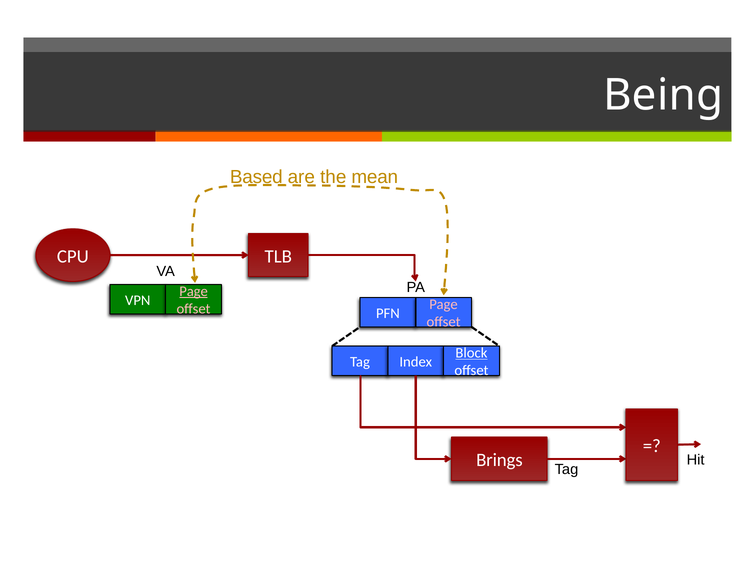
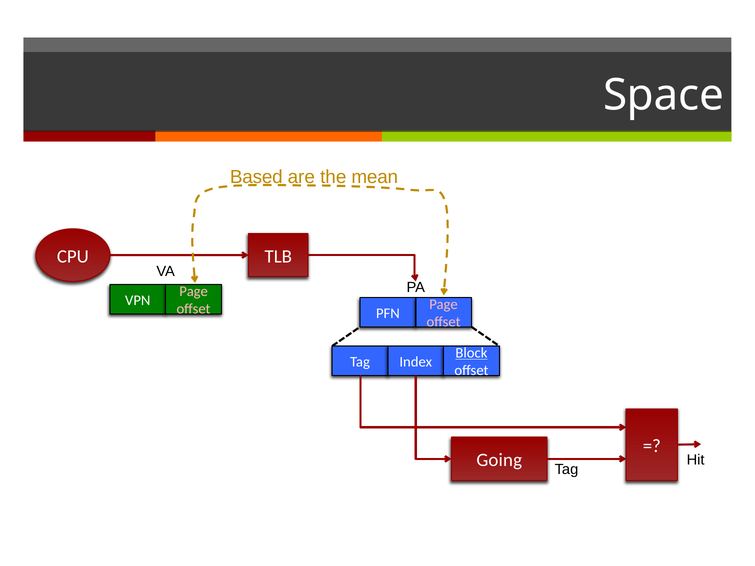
Being: Being -> Space
Page at (194, 291) underline: present -> none
Brings: Brings -> Going
